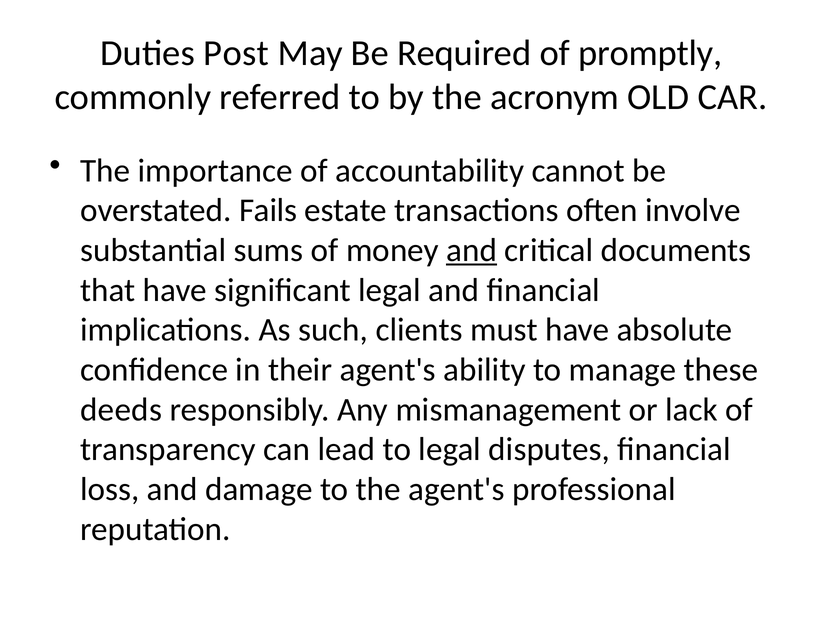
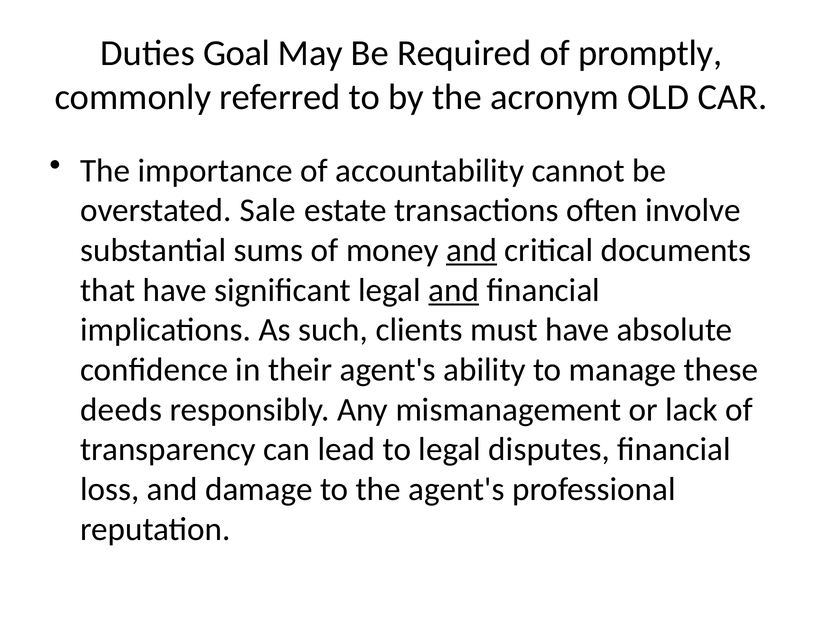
Post: Post -> Goal
Fails: Fails -> Sale
and at (454, 290) underline: none -> present
